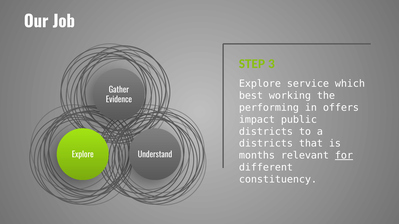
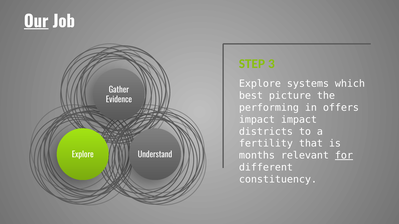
Our underline: none -> present
service: service -> systems
working: working -> picture
impact public: public -> impact
districts at (266, 144): districts -> fertility
